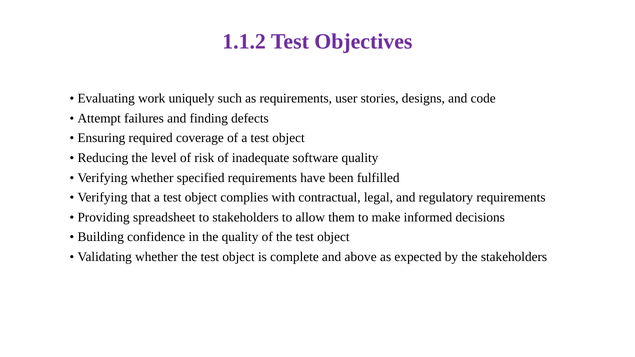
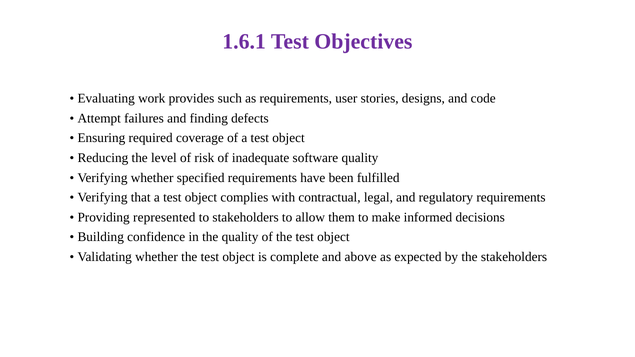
1.1.2: 1.1.2 -> 1.6.1
uniquely: uniquely -> provides
spreadsheet: spreadsheet -> represented
